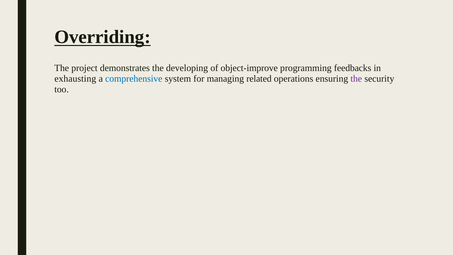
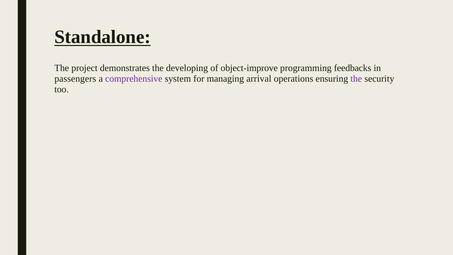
Overriding: Overriding -> Standalone
exhausting: exhausting -> passengers
comprehensive colour: blue -> purple
related: related -> arrival
